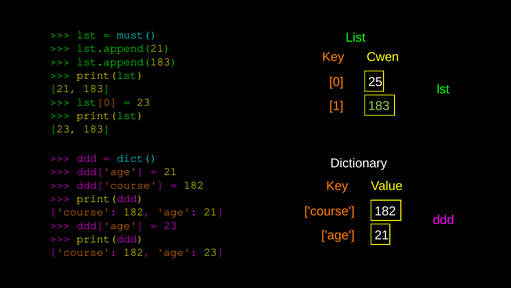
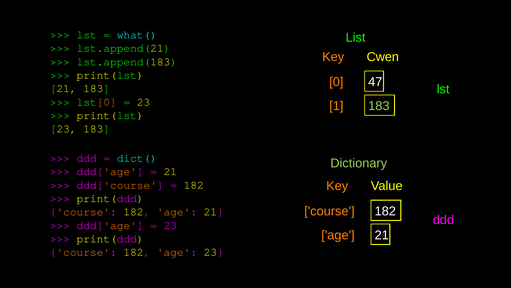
must(: must( -> what(
25: 25 -> 47
Dictionary colour: white -> light green
